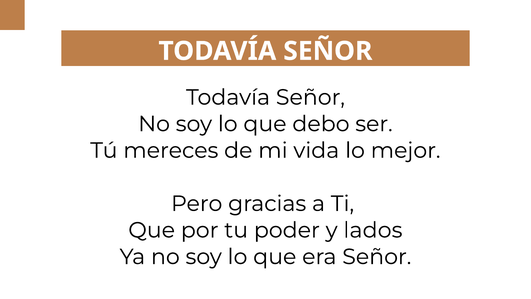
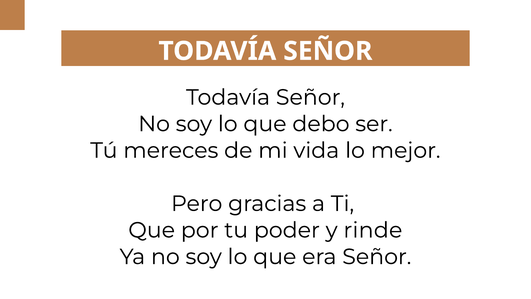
lados: lados -> rinde
